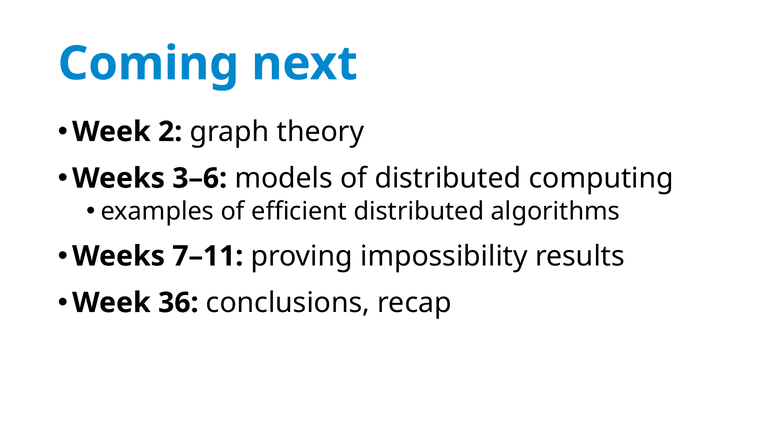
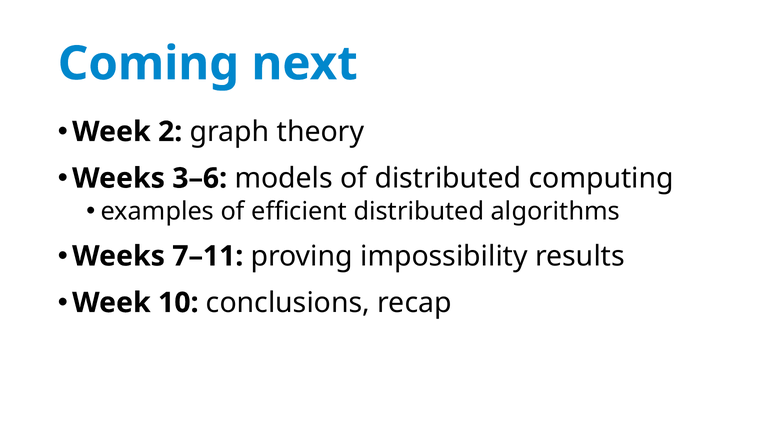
36: 36 -> 10
